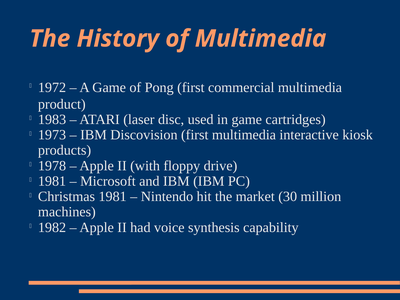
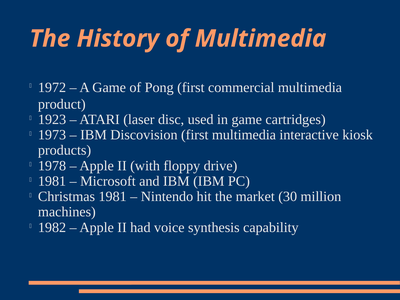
1983: 1983 -> 1923
